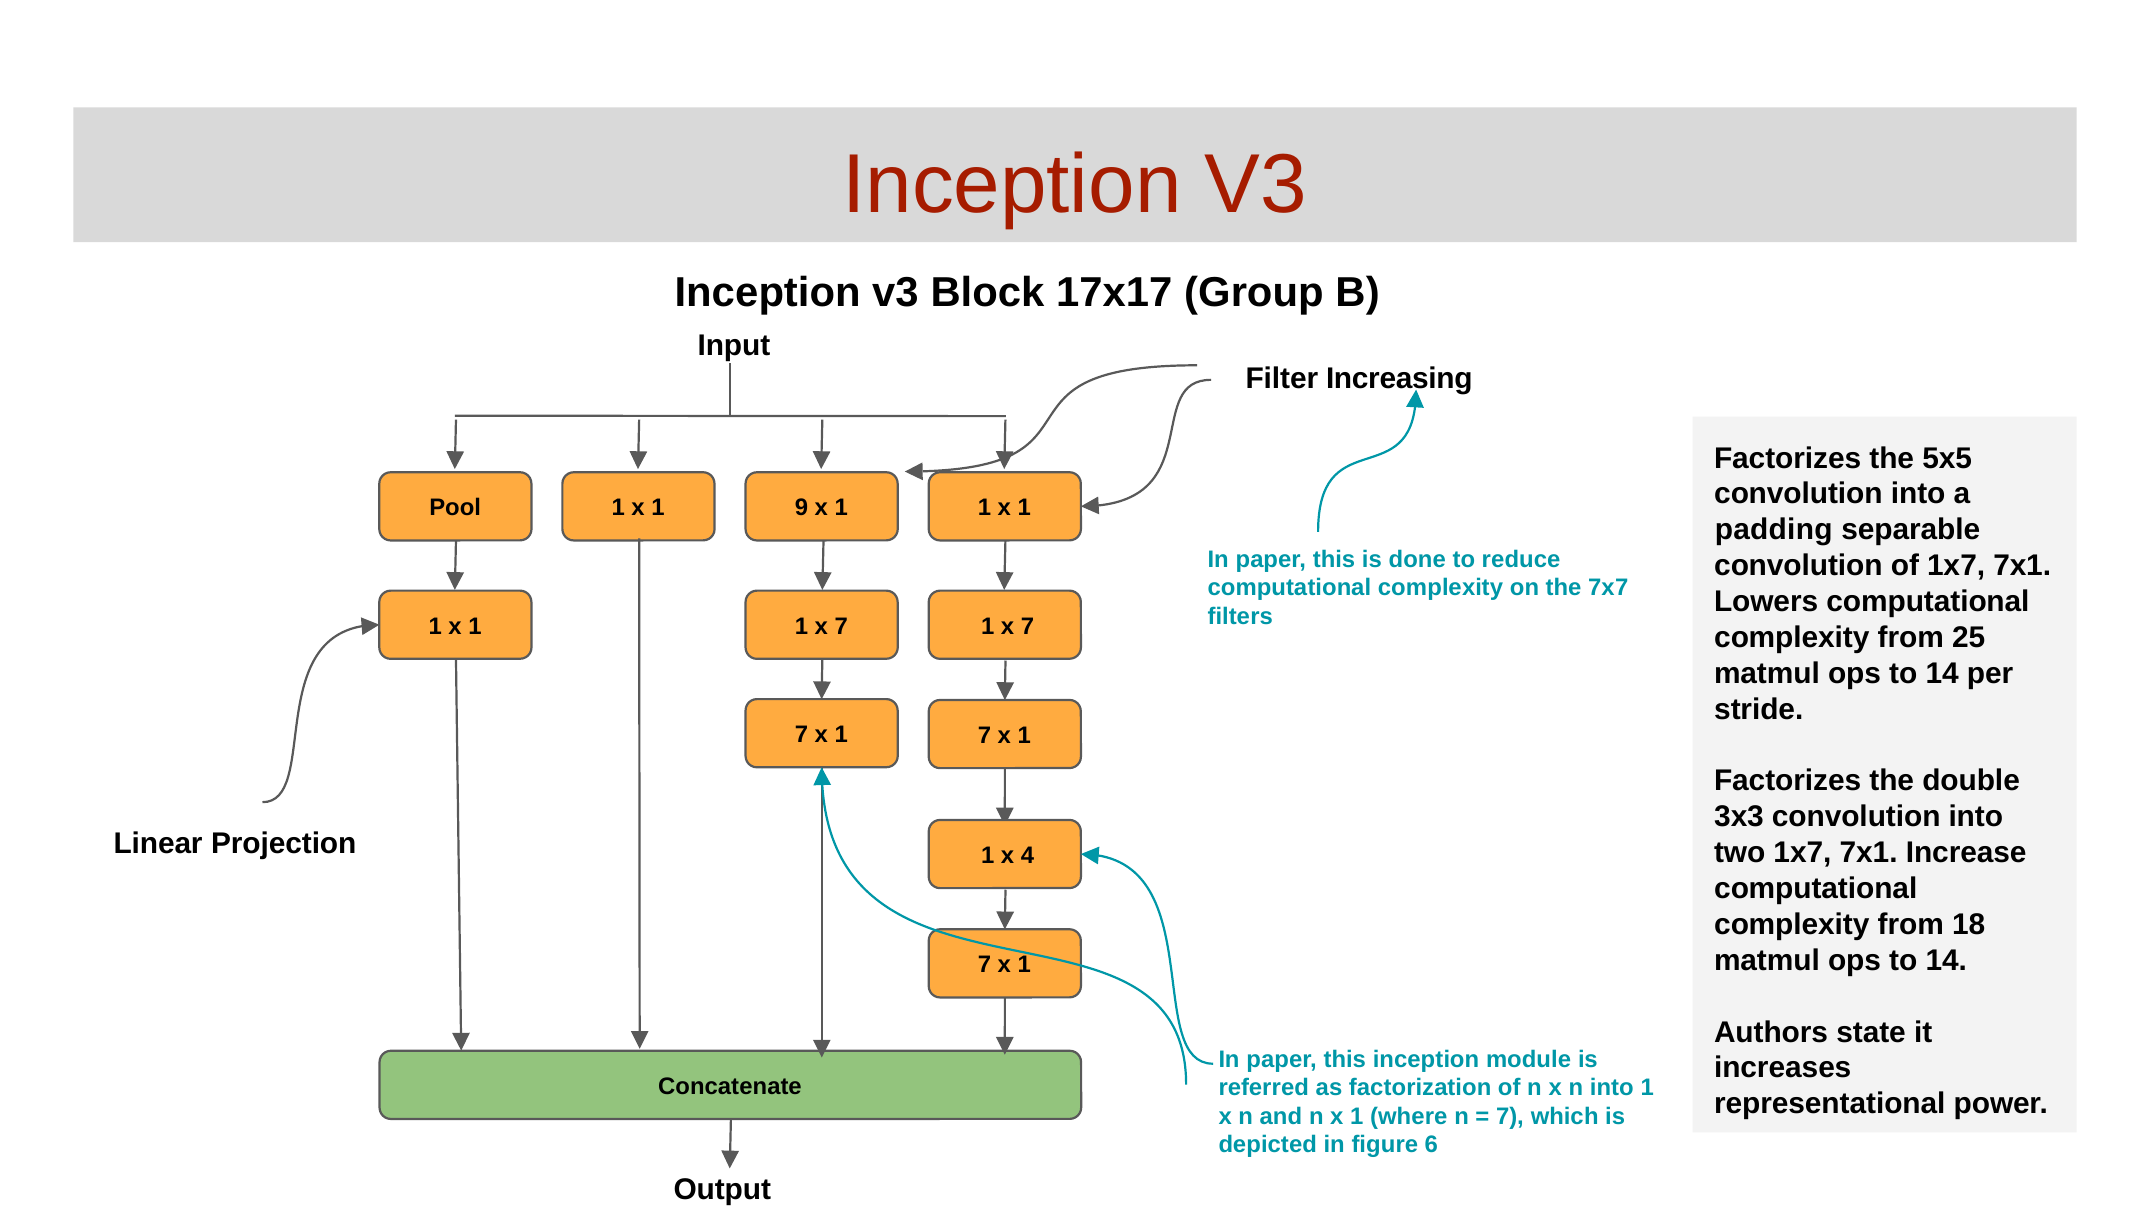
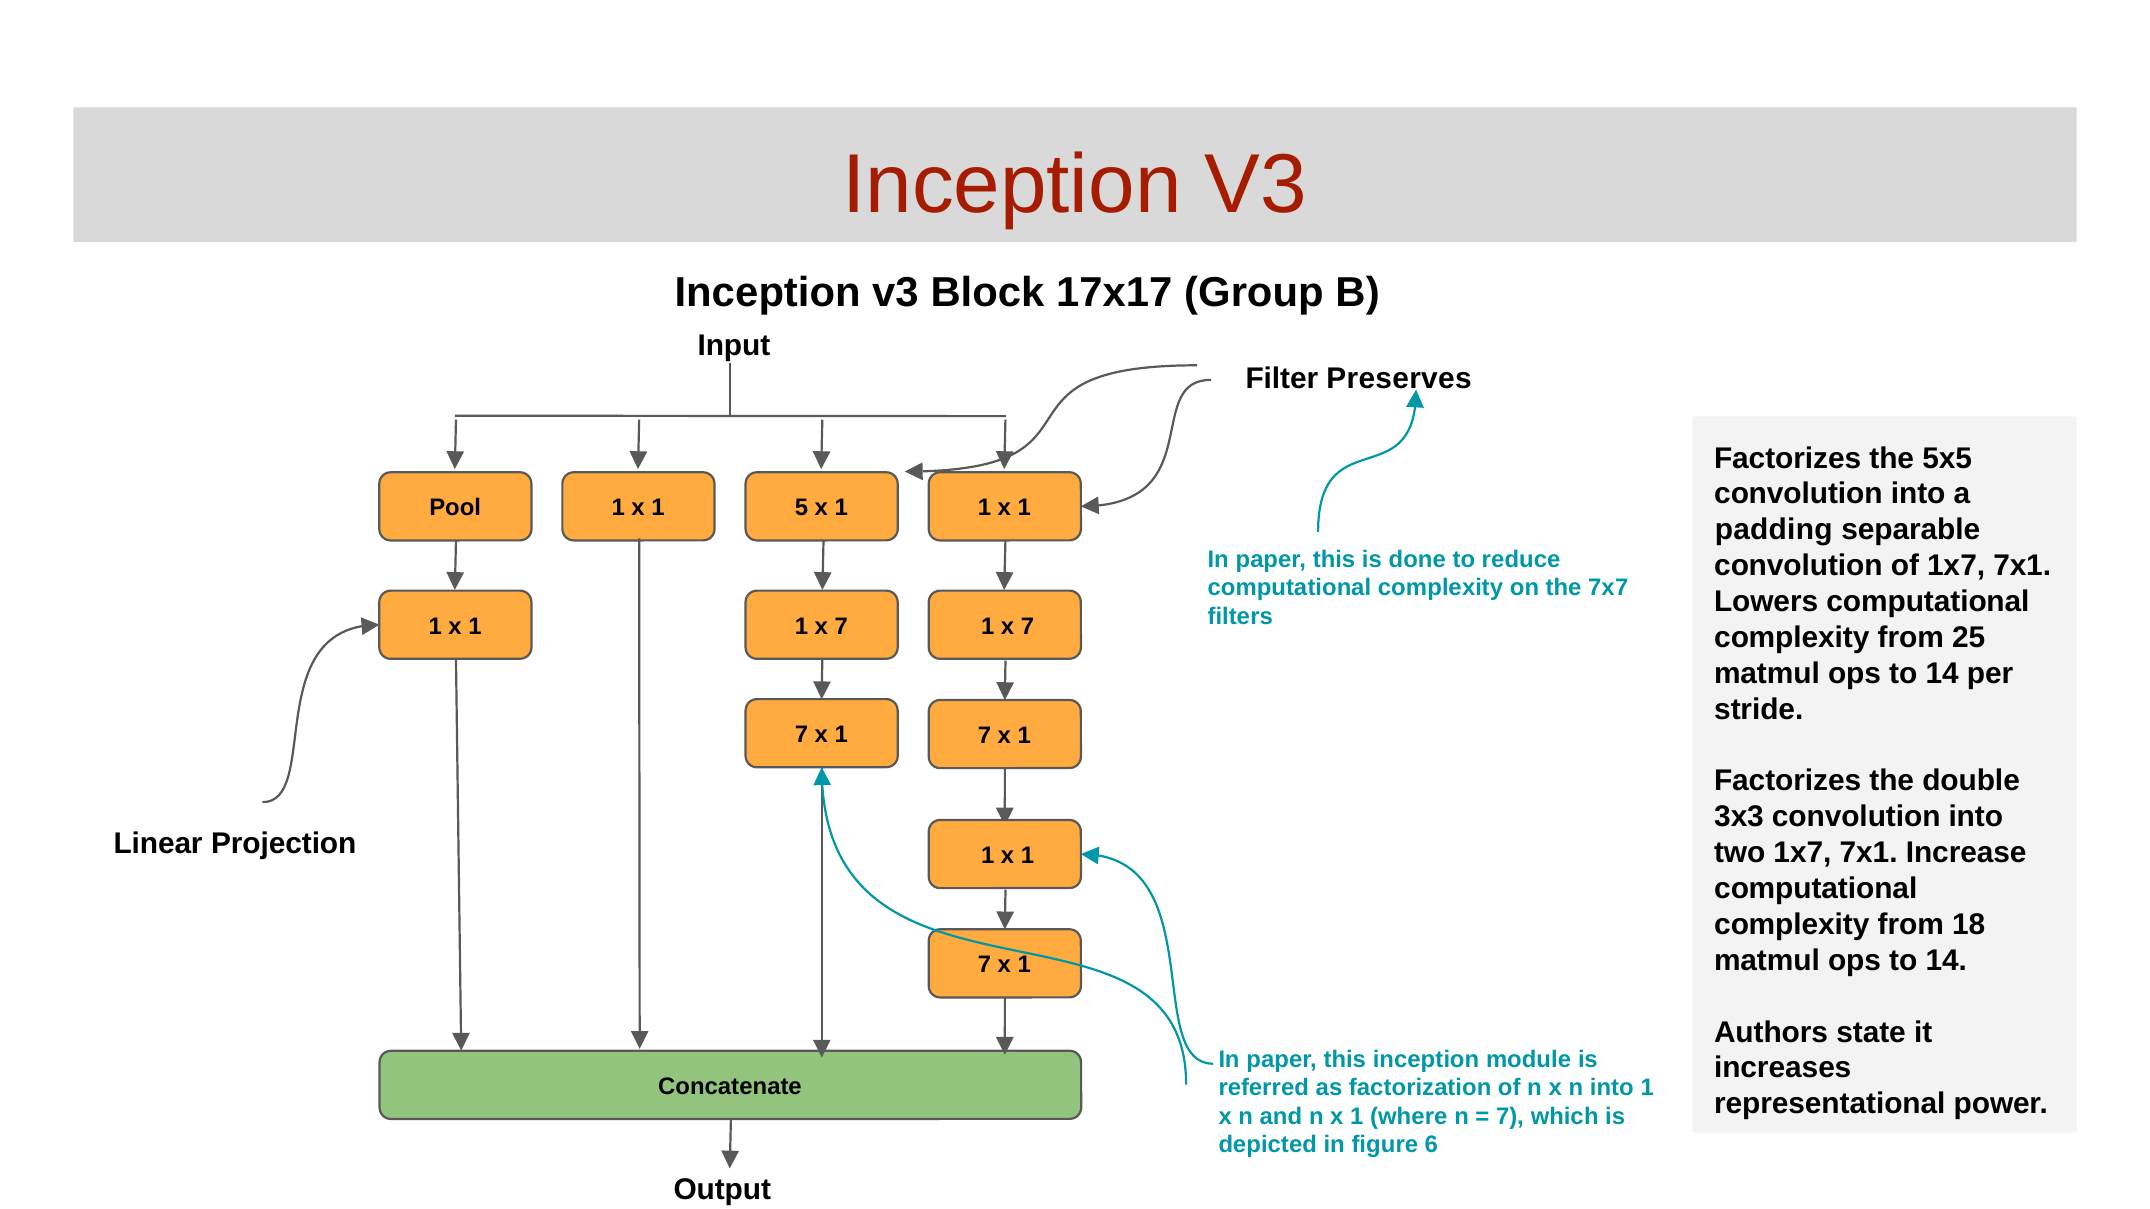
Increasing: Increasing -> Preserves
9: 9 -> 5
4 at (1028, 856): 4 -> 1
